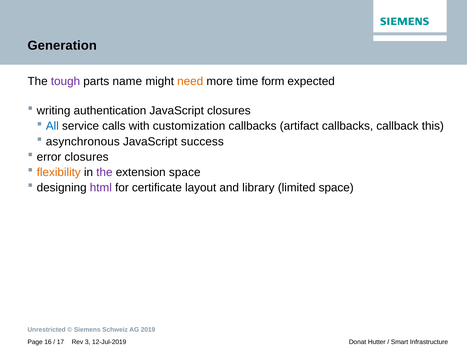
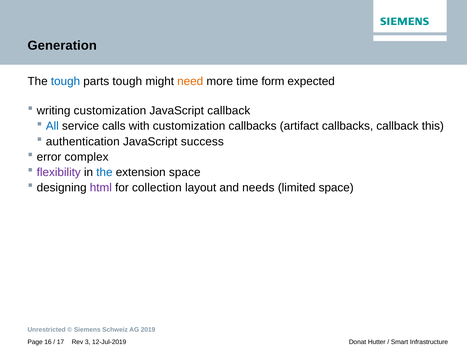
tough at (65, 81) colour: purple -> blue
parts name: name -> tough
writing authentication: authentication -> customization
JavaScript closures: closures -> callback
asynchronous: asynchronous -> authentication
error closures: closures -> complex
flexibility colour: orange -> purple
the at (104, 172) colour: purple -> blue
certificate: certificate -> collection
library: library -> needs
